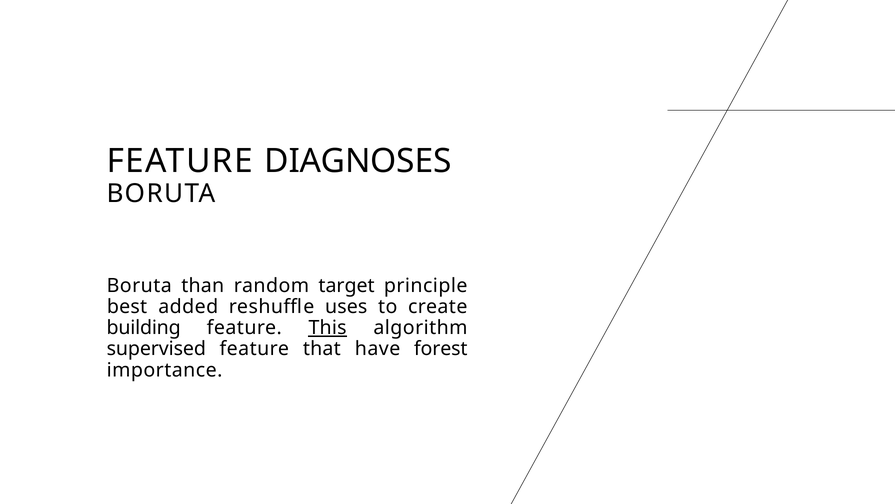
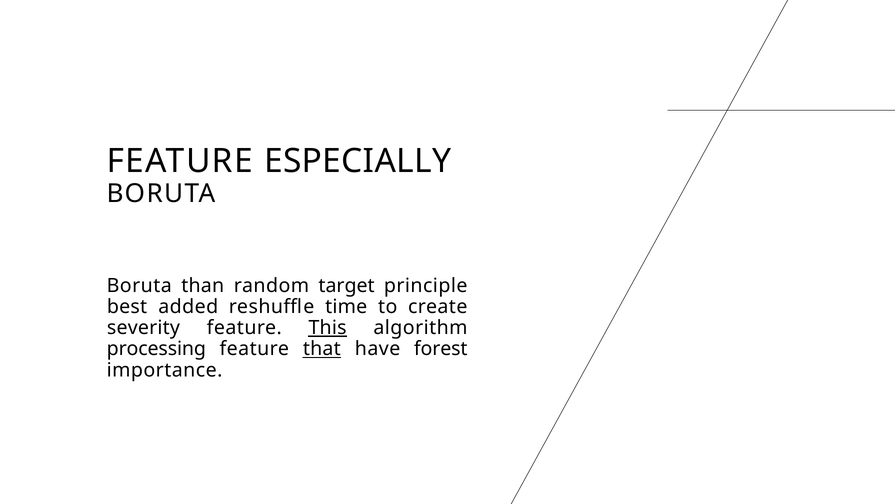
DIAGNOSES: DIAGNOSES -> ESPECIALLY
uses: uses -> time
building: building -> severity
supervised: supervised -> processing
that underline: none -> present
